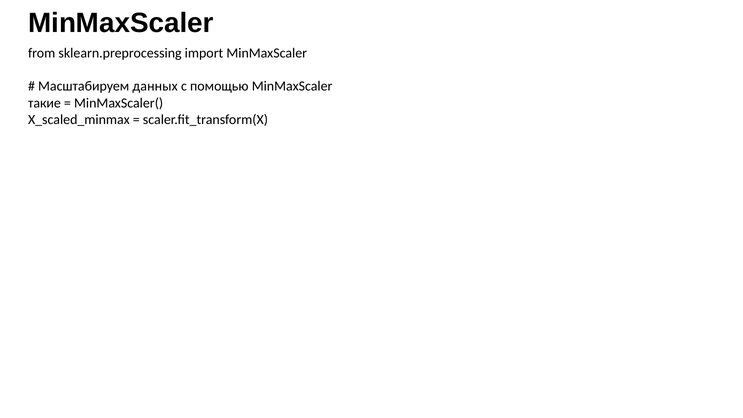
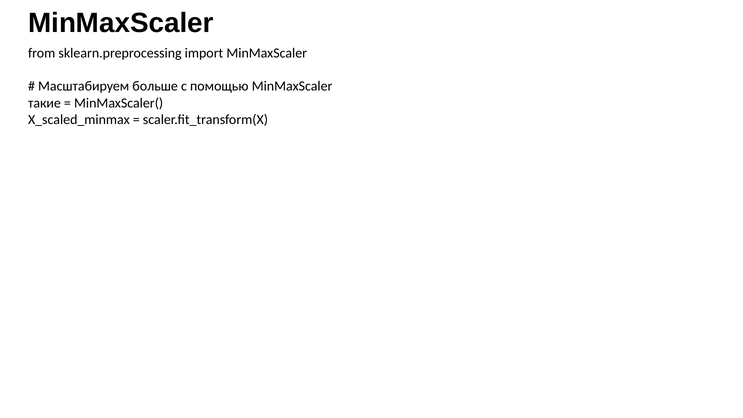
данных: данных -> больше
